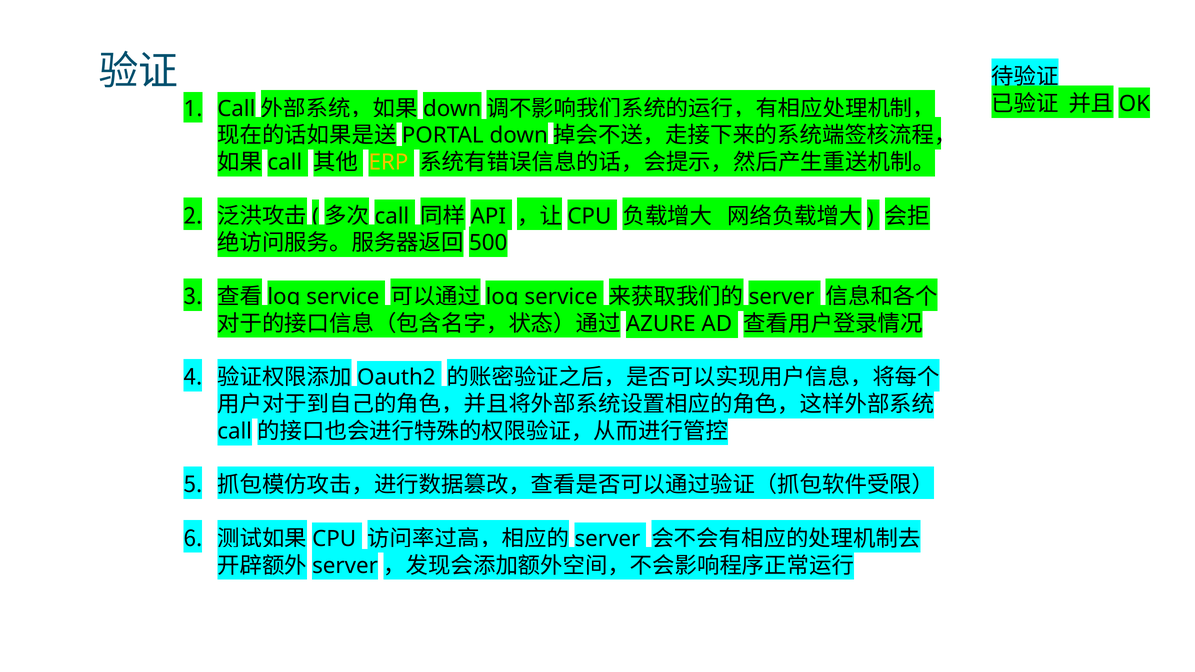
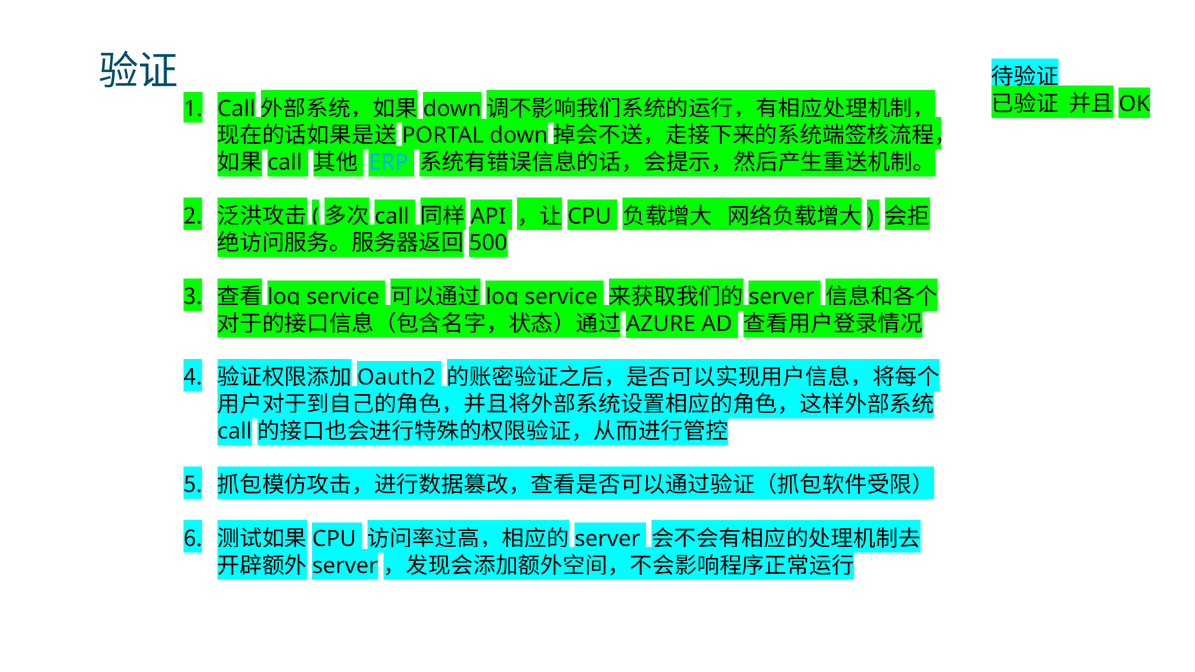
ERP colour: yellow -> light blue
